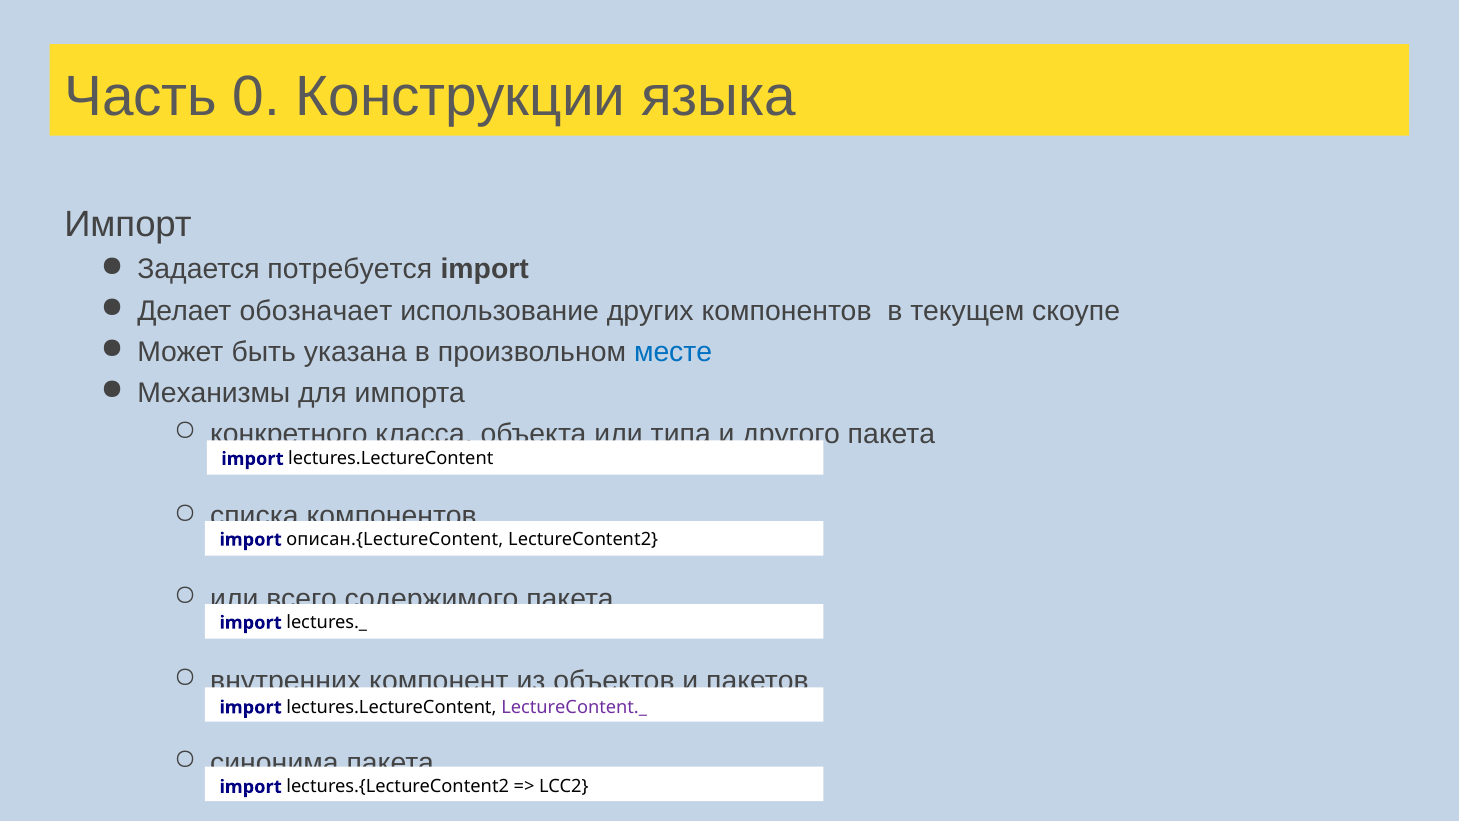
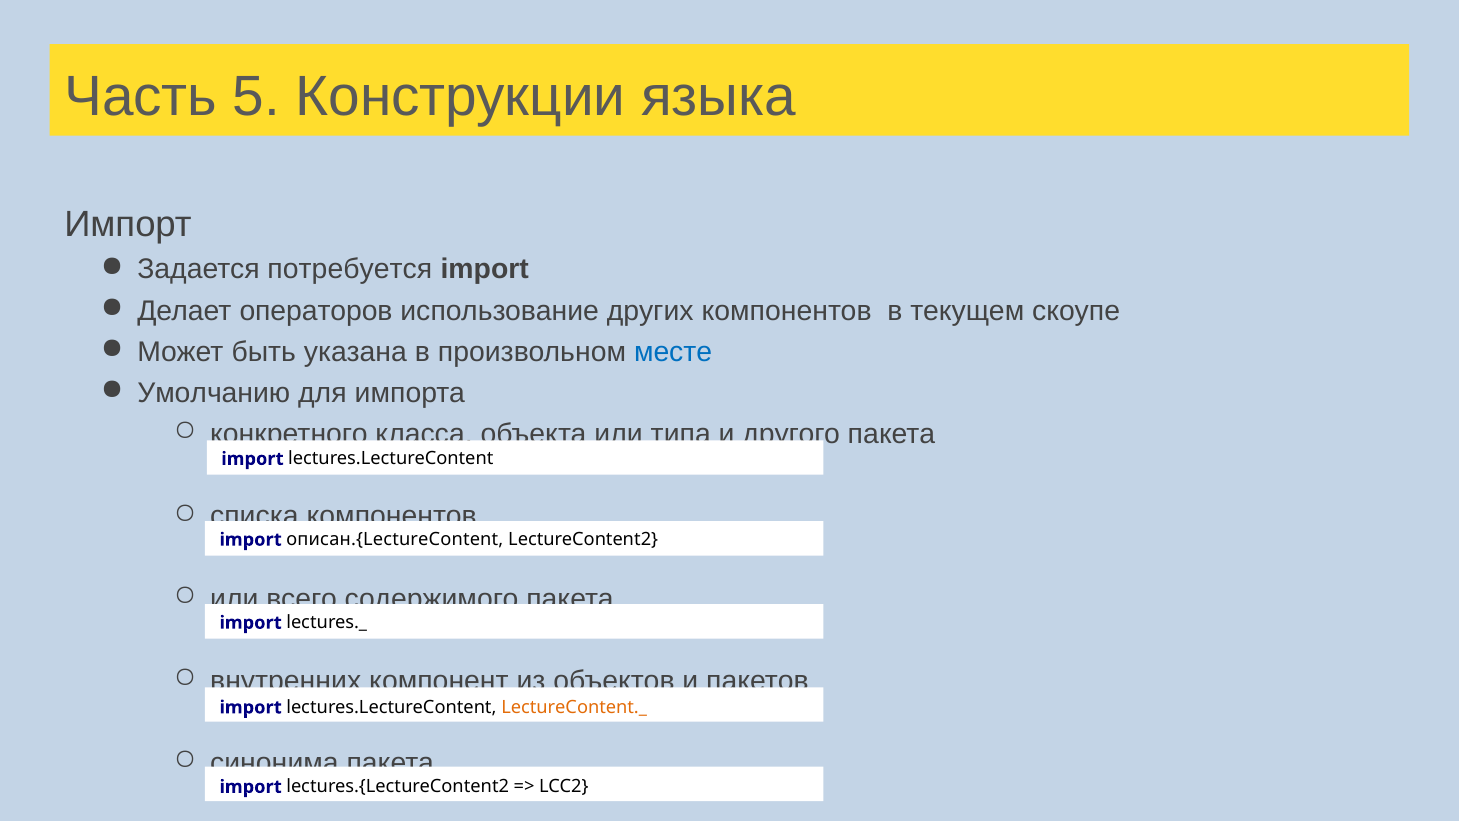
0: 0 -> 5
обозначает: обозначает -> операторов
Механизмы: Механизмы -> Умолчанию
LectureContent._ colour: purple -> orange
